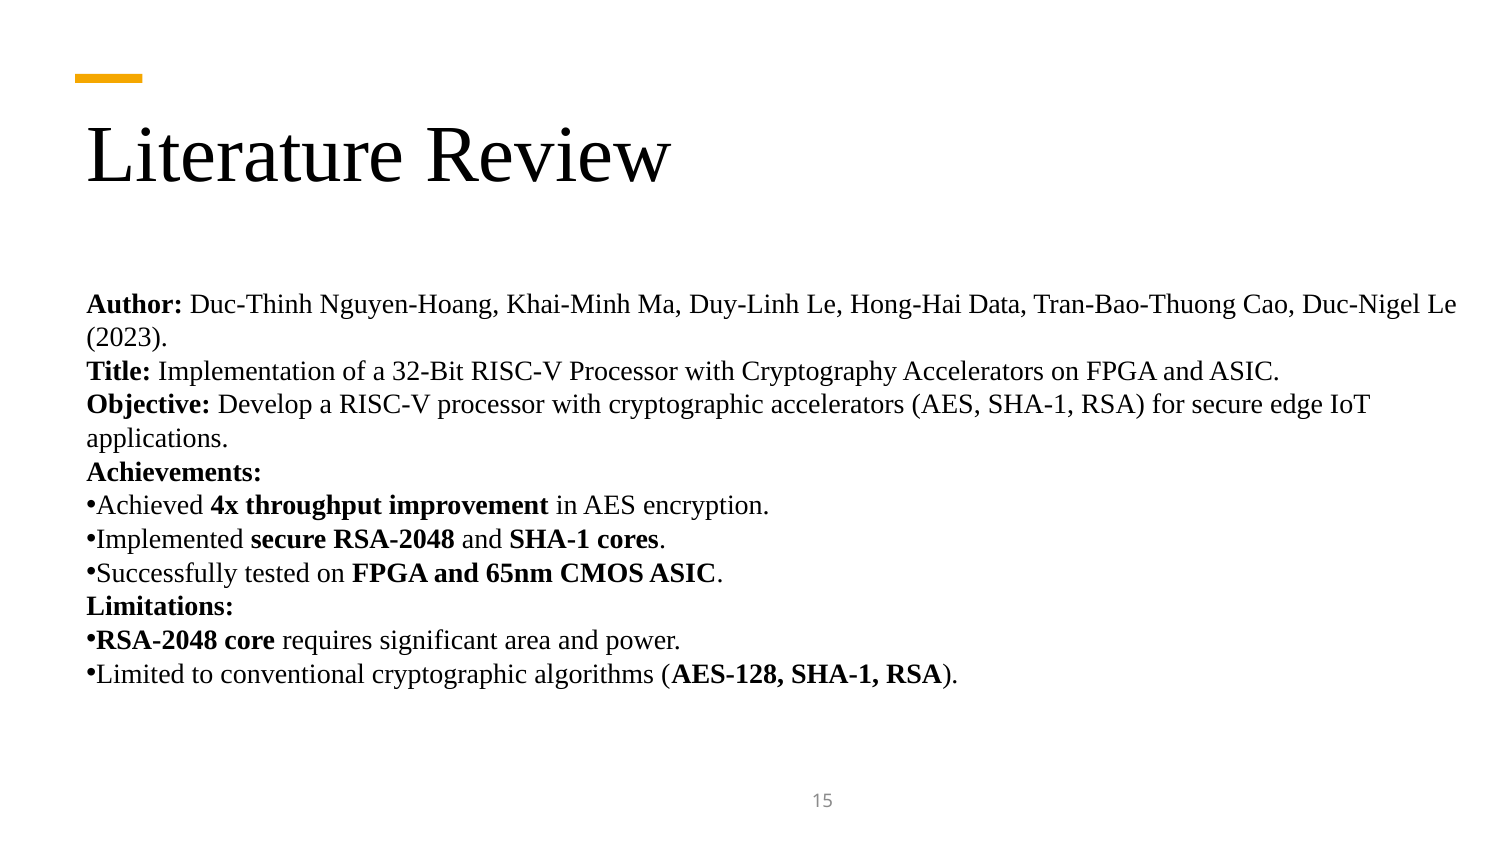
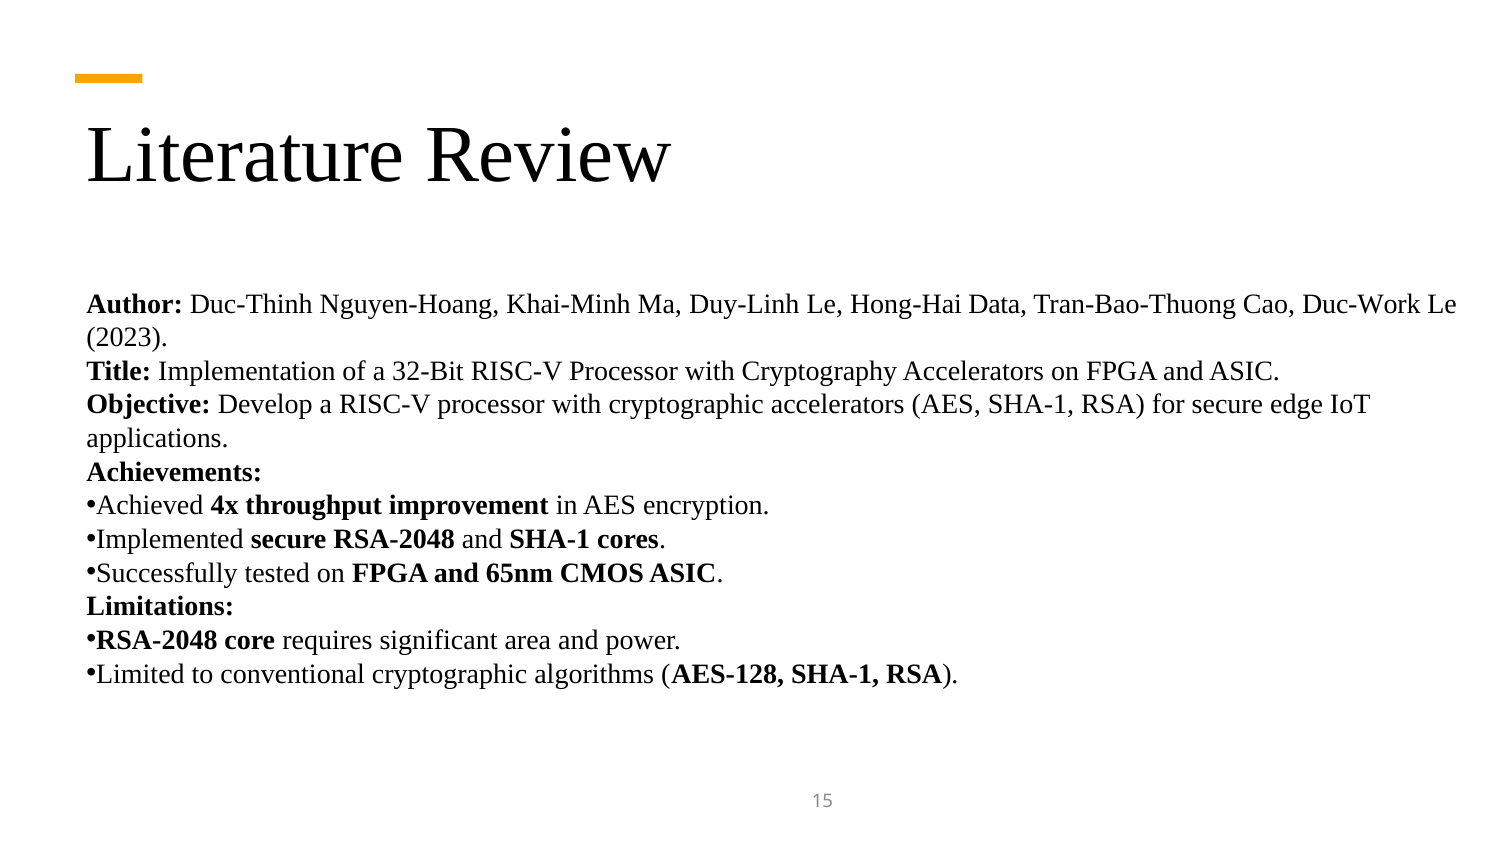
Duc-Nigel: Duc-Nigel -> Duc-Work
